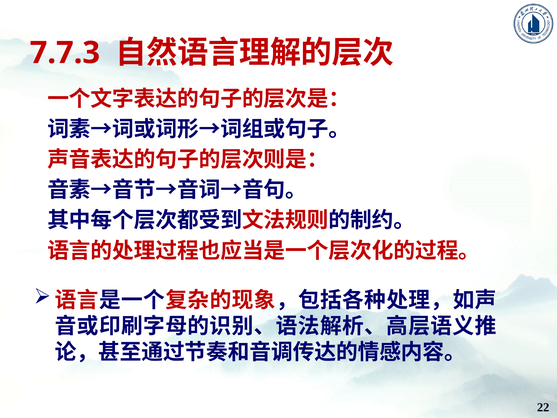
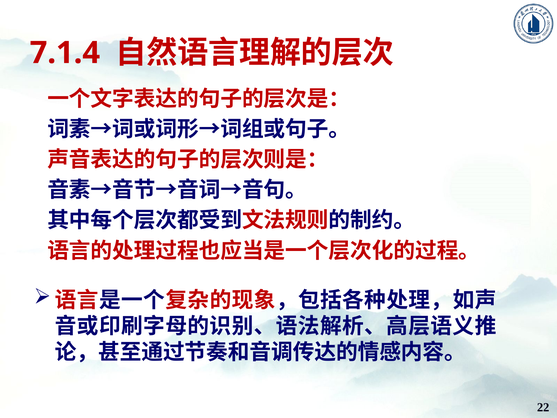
7.7.3: 7.7.3 -> 7.1.4
